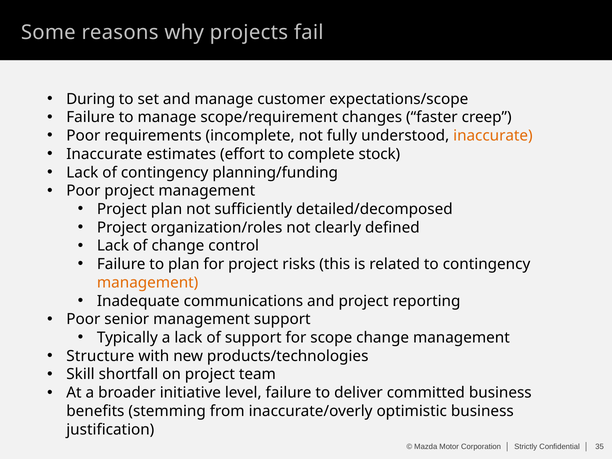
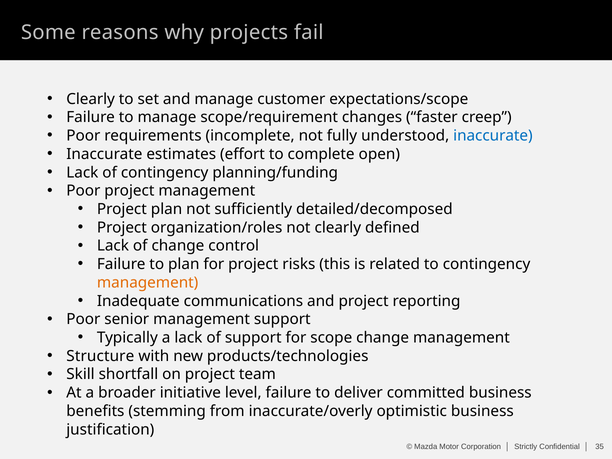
During at (91, 99): During -> Clearly
inaccurate at (493, 136) colour: orange -> blue
stock: stock -> open
